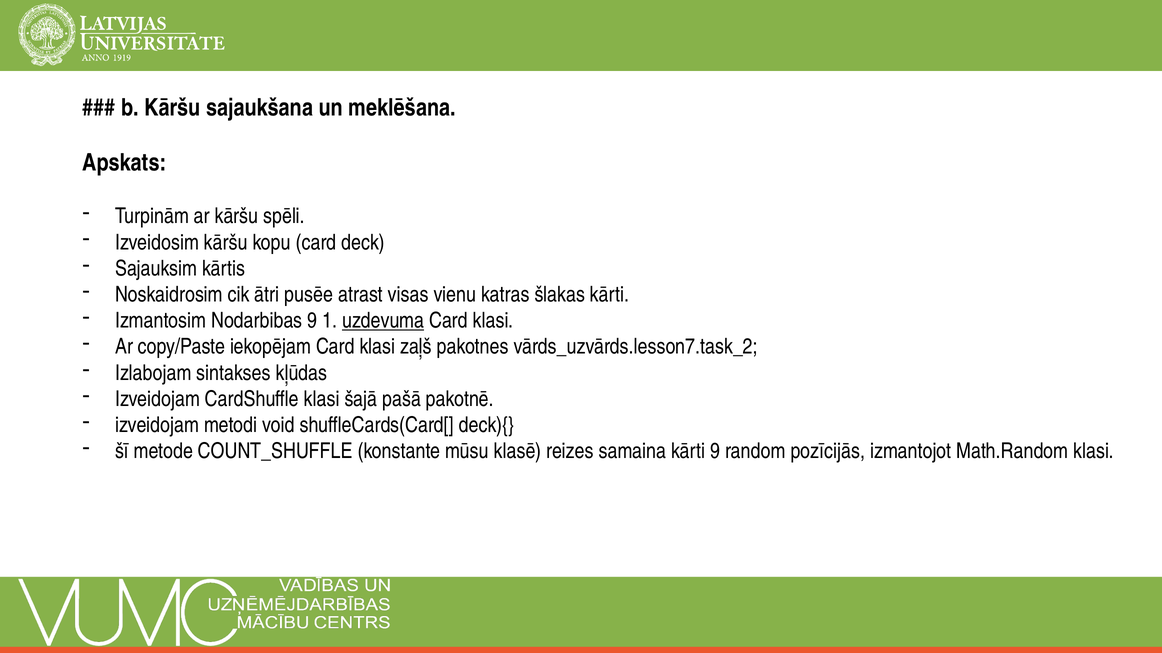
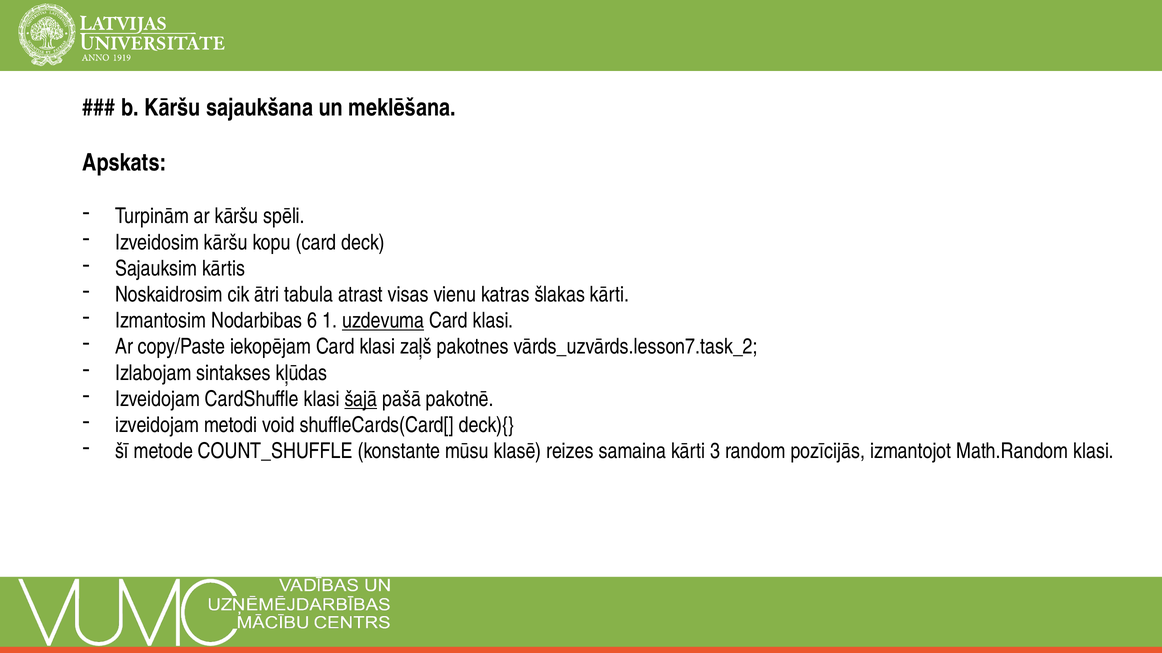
pusēe: pusēe -> tabula
Nodarbibas 9: 9 -> 6
šajā underline: none -> present
kārti 9: 9 -> 3
